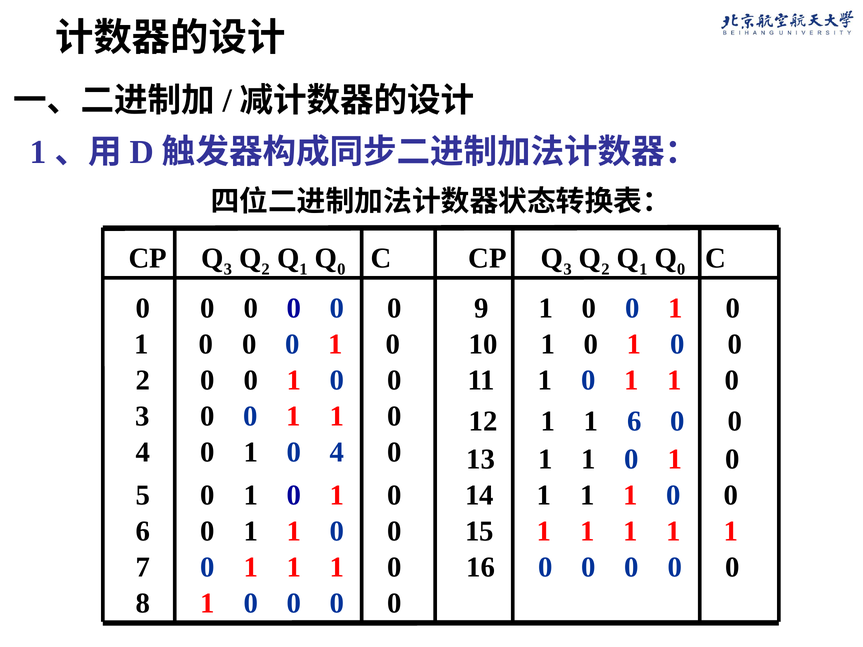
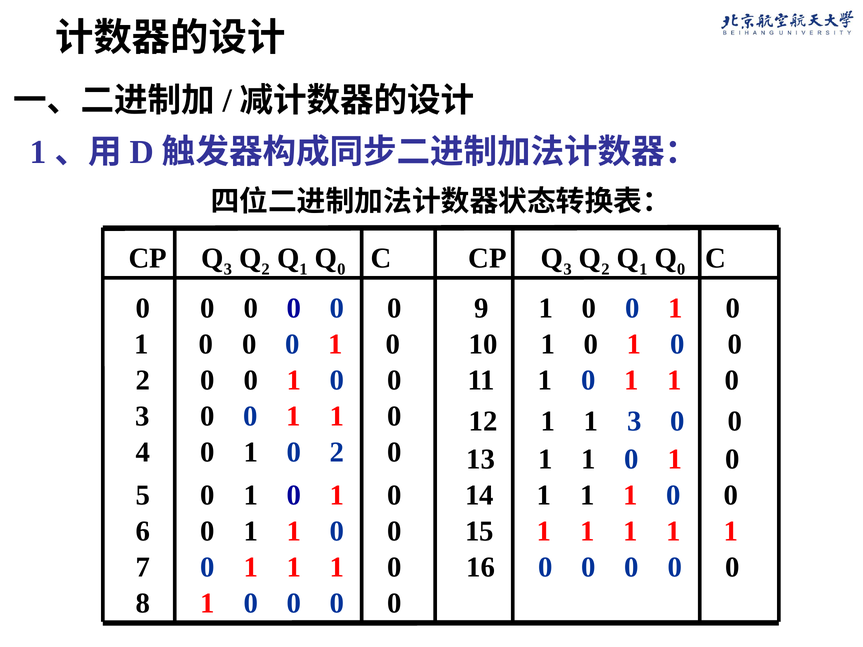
1 6: 6 -> 3
0 1 0 4: 4 -> 2
